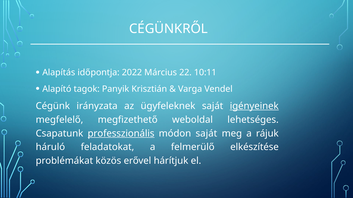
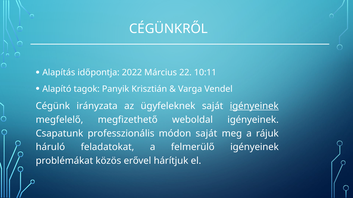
weboldal lehetséges: lehetséges -> igényeinek
professzionális underline: present -> none
felmerülő elkészítése: elkészítése -> igényeinek
